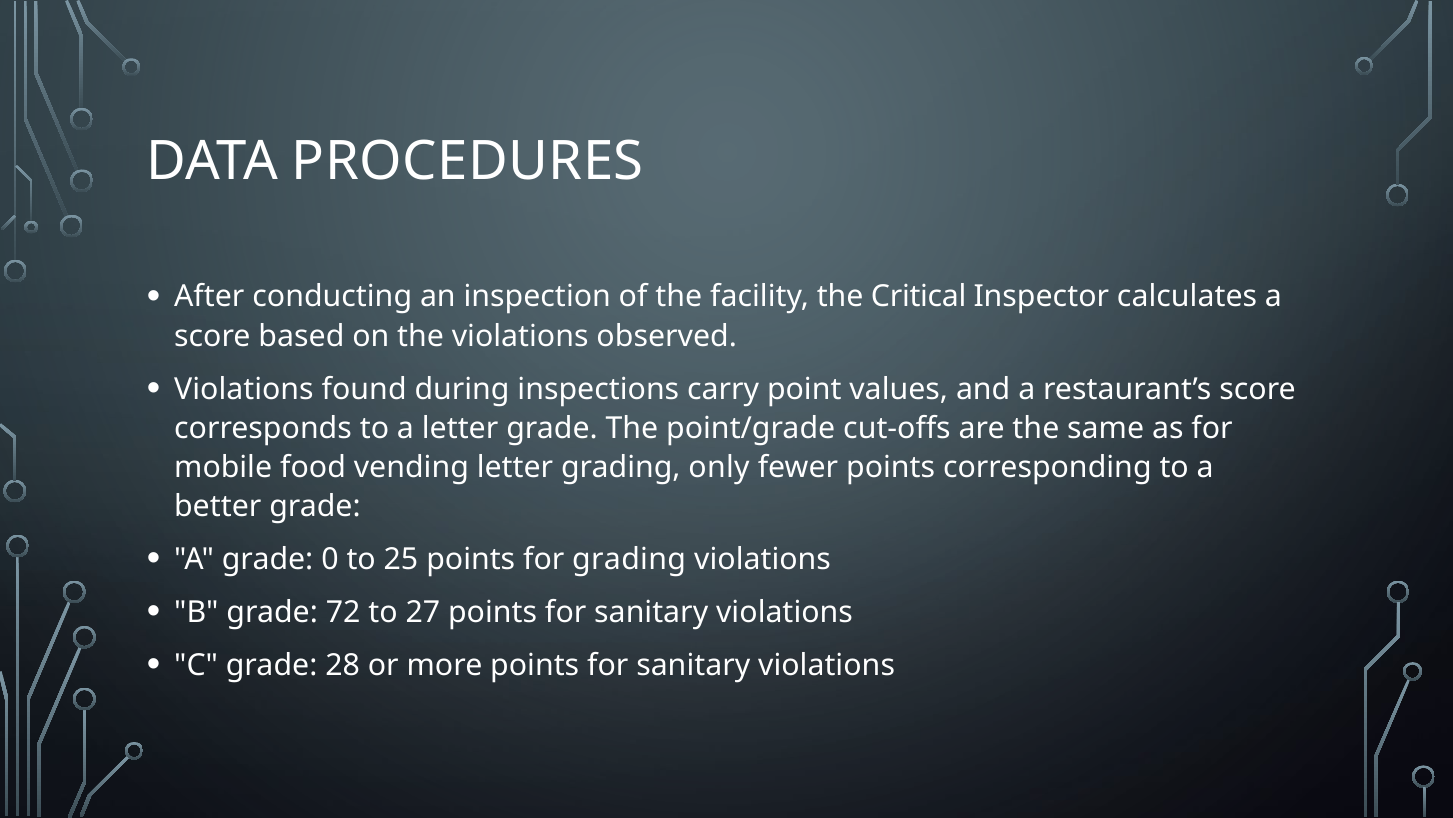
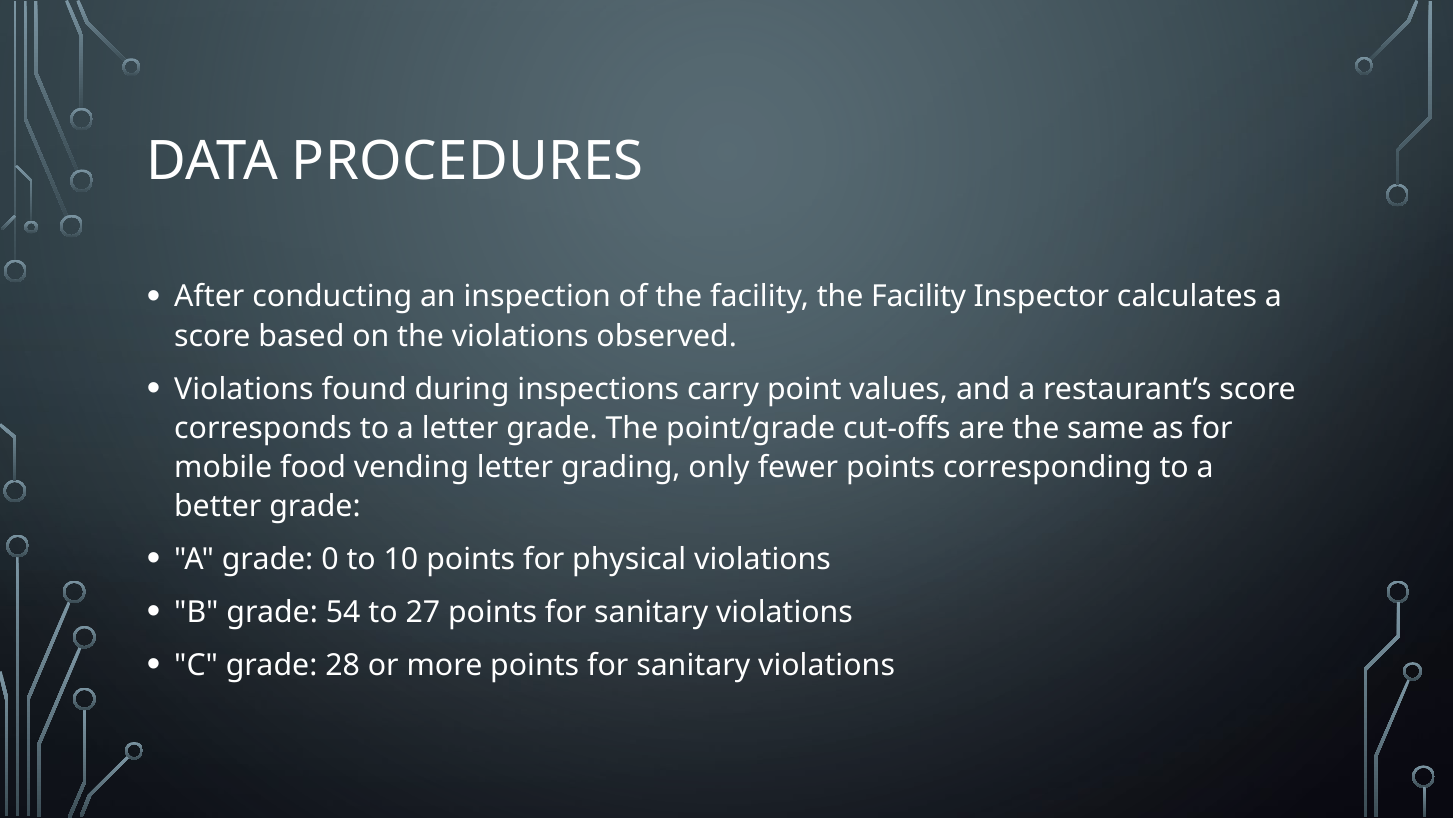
facility the Critical: Critical -> Facility
25: 25 -> 10
for grading: grading -> physical
72: 72 -> 54
